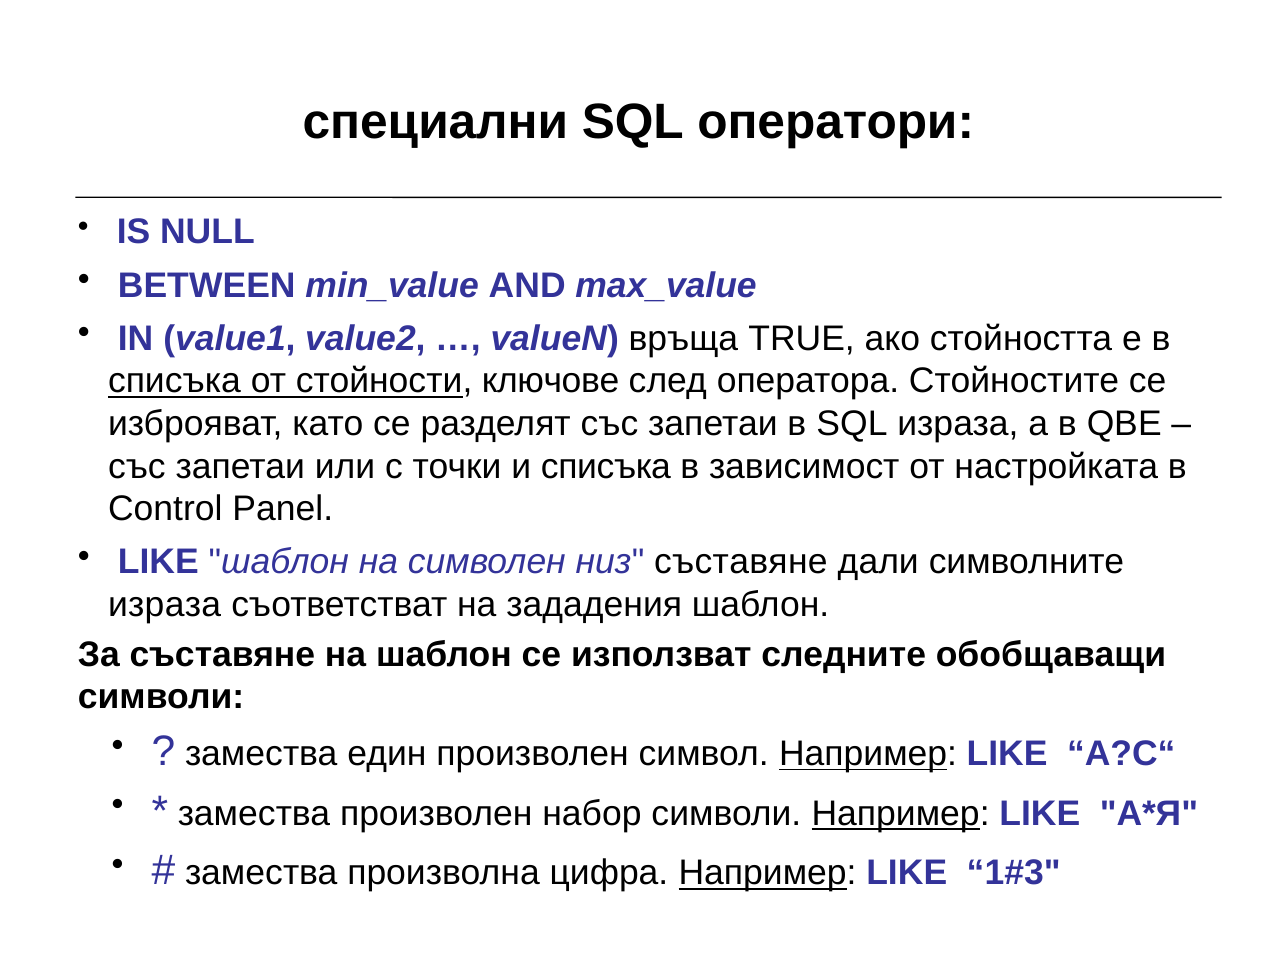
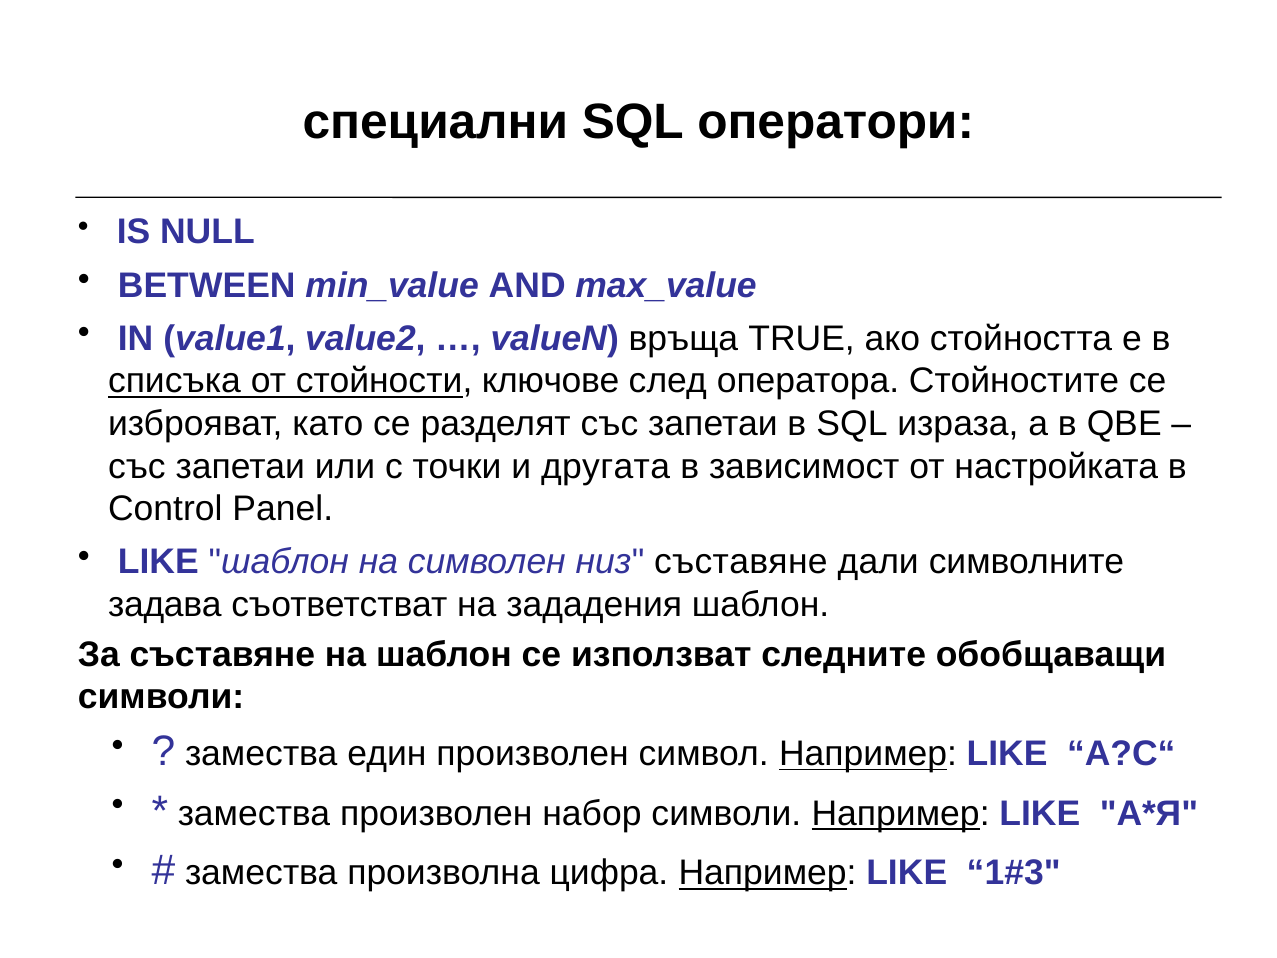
и списъка: списъка -> другата
израза at (165, 605): израза -> задава
